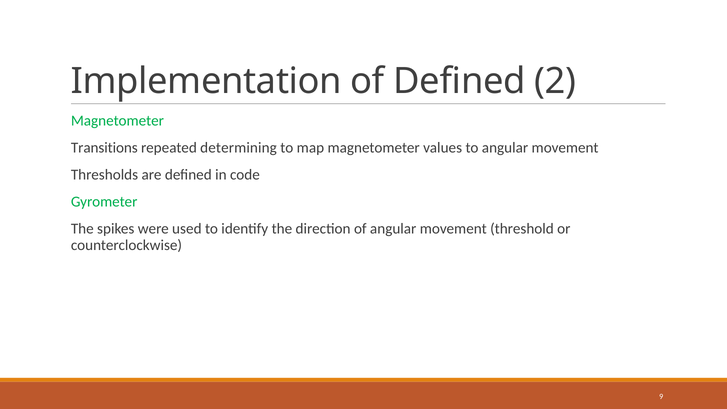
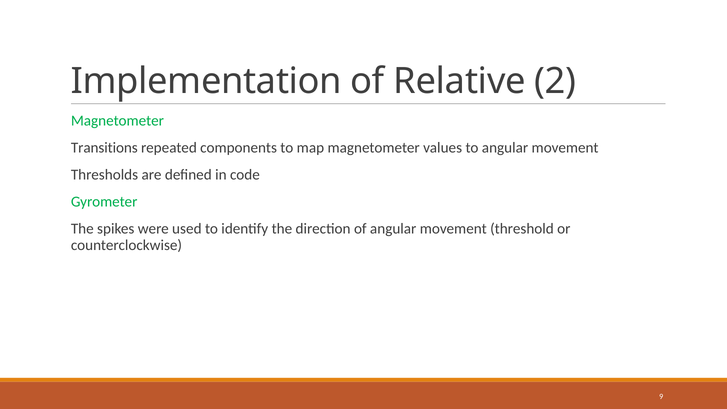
of Defined: Defined -> Relative
determining: determining -> components
